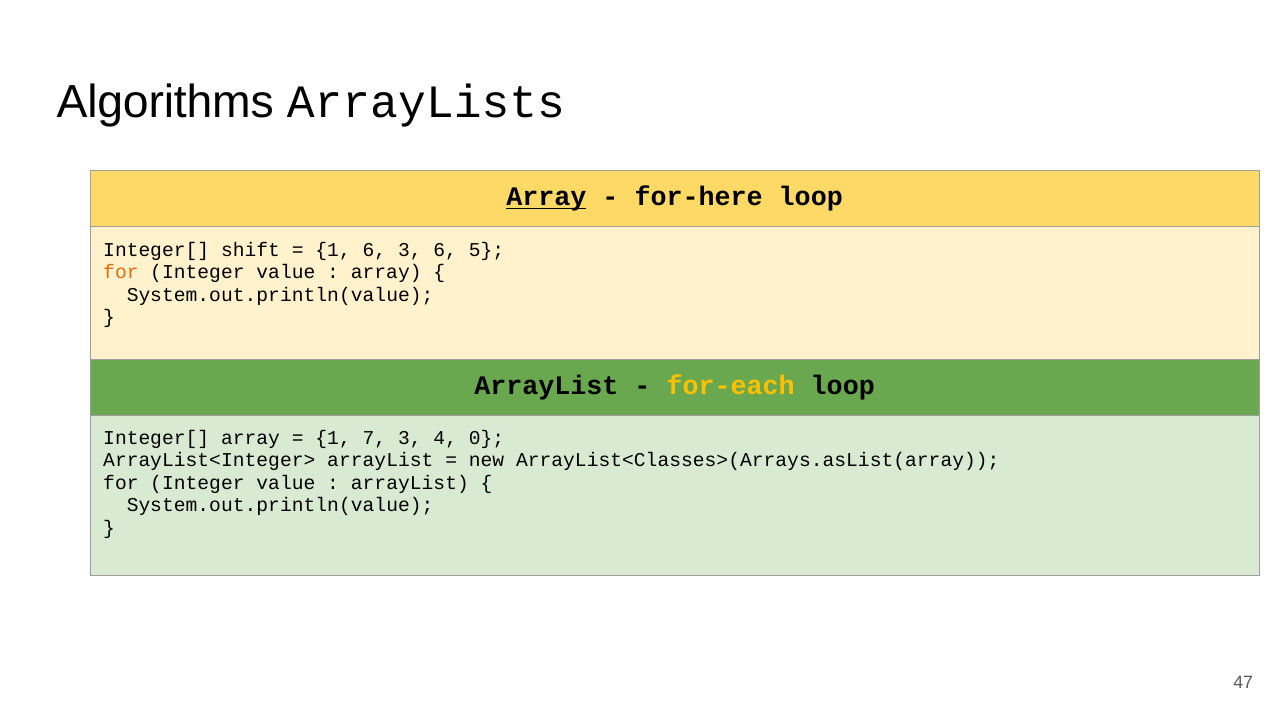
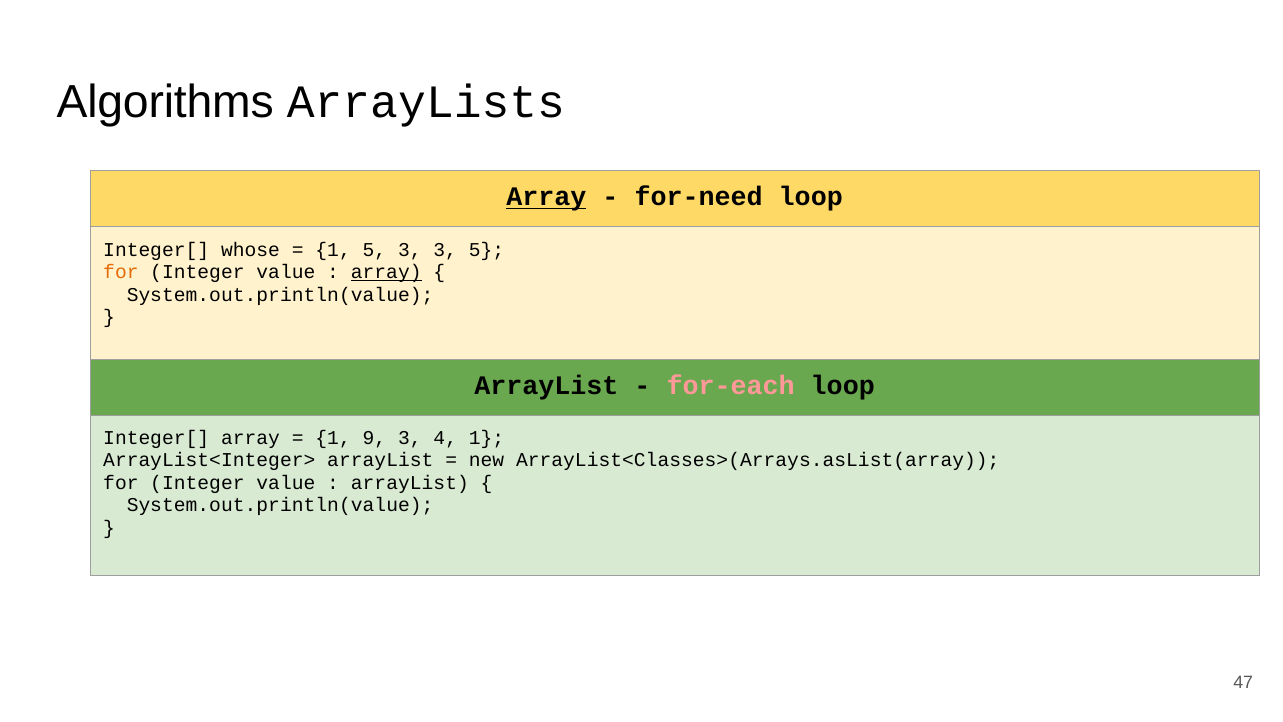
for-here: for-here -> for-need
shift: shift -> whose
1 6: 6 -> 5
3 6: 6 -> 3
array at (386, 272) underline: none -> present
for-each colour: yellow -> pink
7: 7 -> 9
4 0: 0 -> 1
